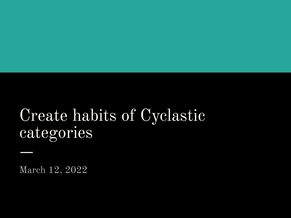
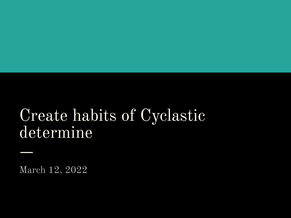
categories: categories -> determine
